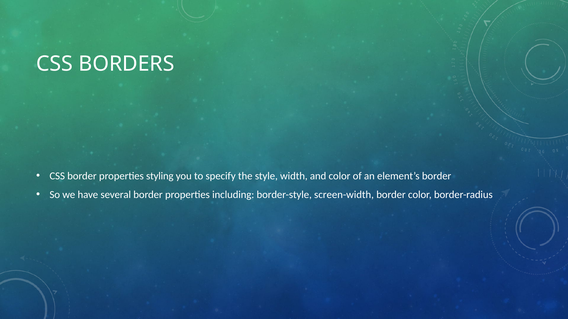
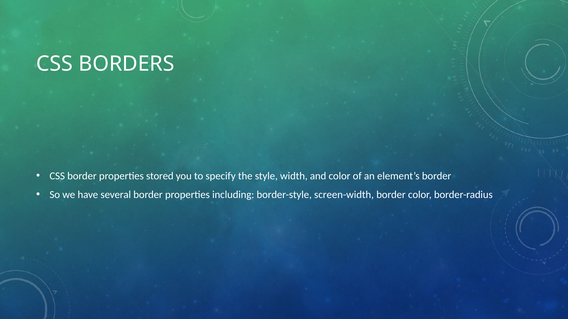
styling: styling -> stored
